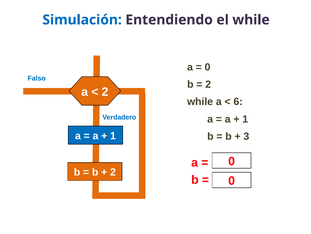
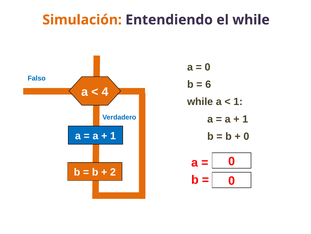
Simulación colour: blue -> orange
2 at (208, 84): 2 -> 6
2 at (105, 91): 2 -> 4
6 at (238, 101): 6 -> 1
3 at (246, 136): 3 -> 0
